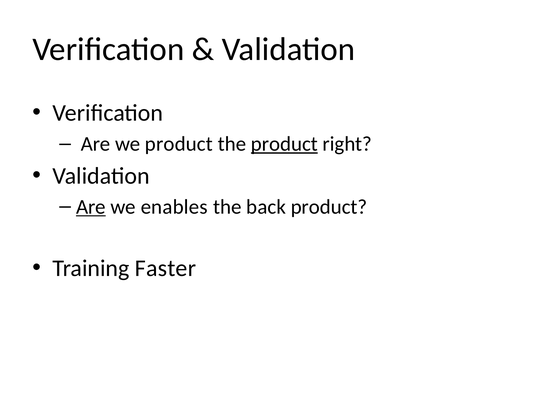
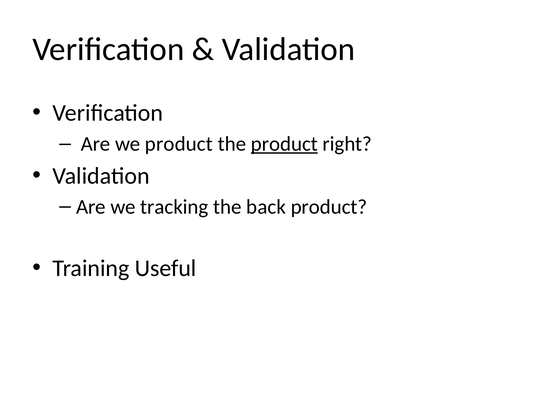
Are at (91, 207) underline: present -> none
enables: enables -> tracking
Faster: Faster -> Useful
